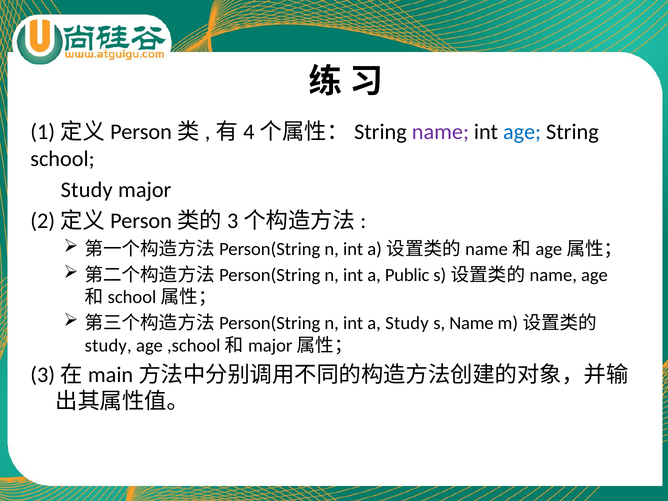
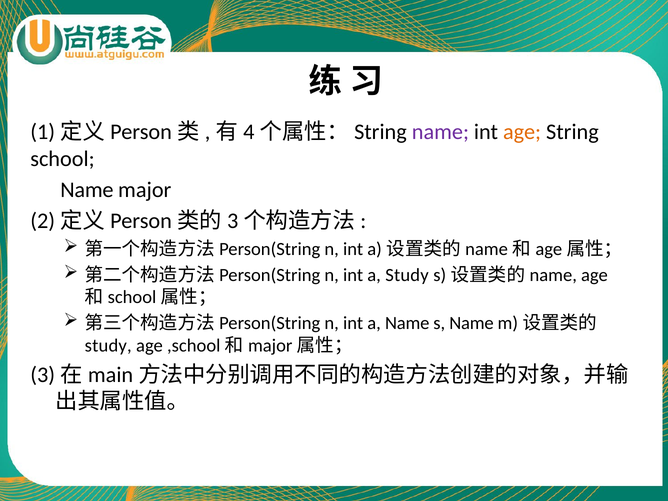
age at (522, 132) colour: blue -> orange
Study at (87, 190): Study -> Name
a Public: Public -> Study
a Study: Study -> Name
